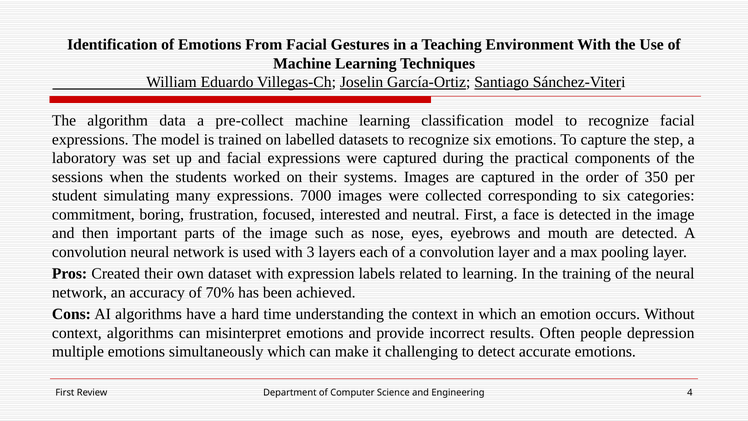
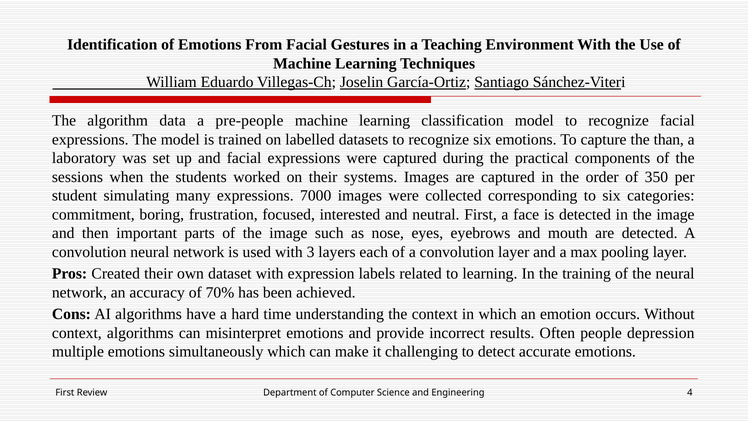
pre-collect: pre-collect -> pre-people
step: step -> than
